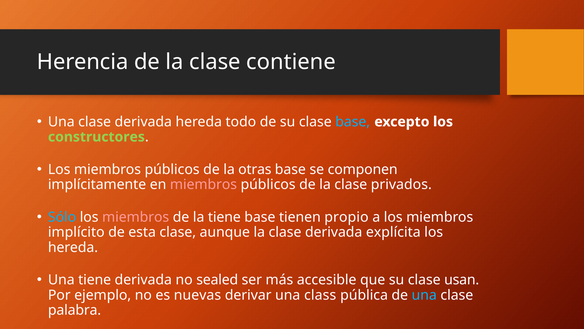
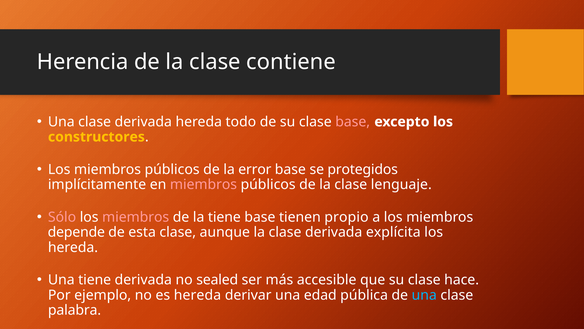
base at (353, 122) colour: light blue -> pink
constructores colour: light green -> yellow
otras: otras -> error
componen: componen -> protegidos
privados: privados -> lenguaje
Sólo colour: light blue -> pink
implícito: implícito -> depende
usan: usan -> hace
es nuevas: nuevas -> hereda
class: class -> edad
